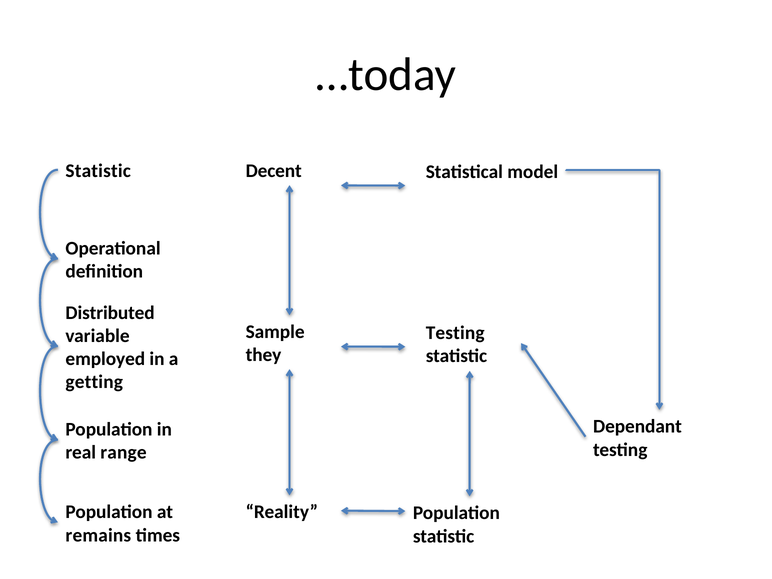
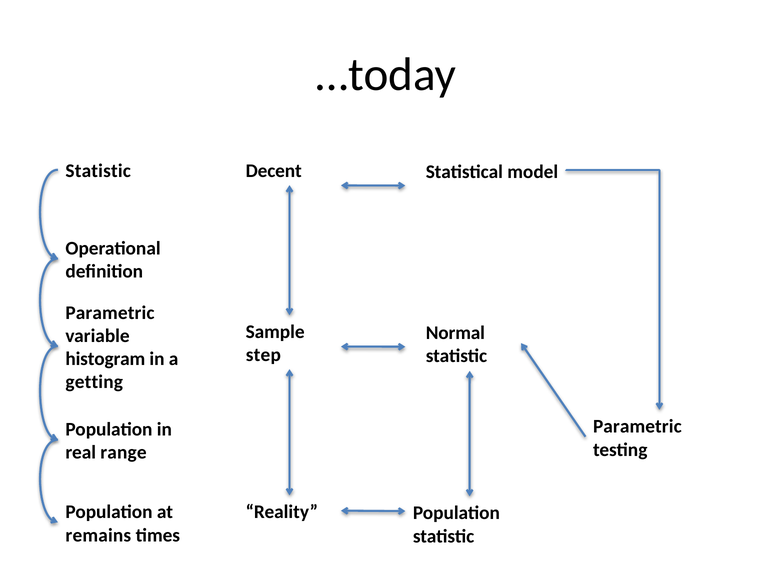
Distributed at (110, 313): Distributed -> Parametric
Testing at (455, 333): Testing -> Normal
they: they -> step
employed: employed -> histogram
Dependant at (637, 426): Dependant -> Parametric
